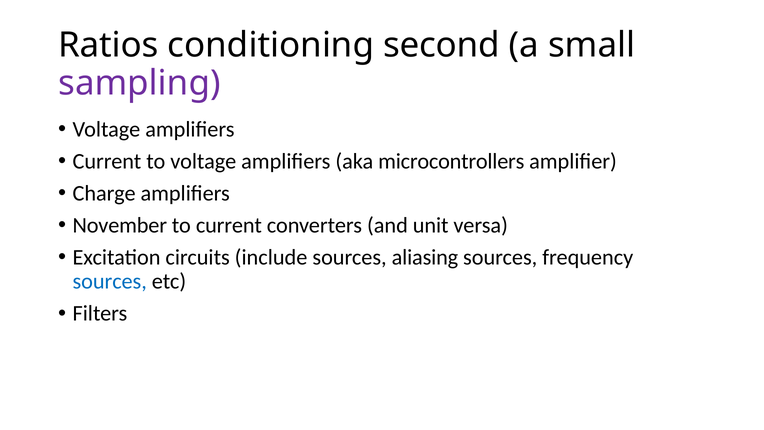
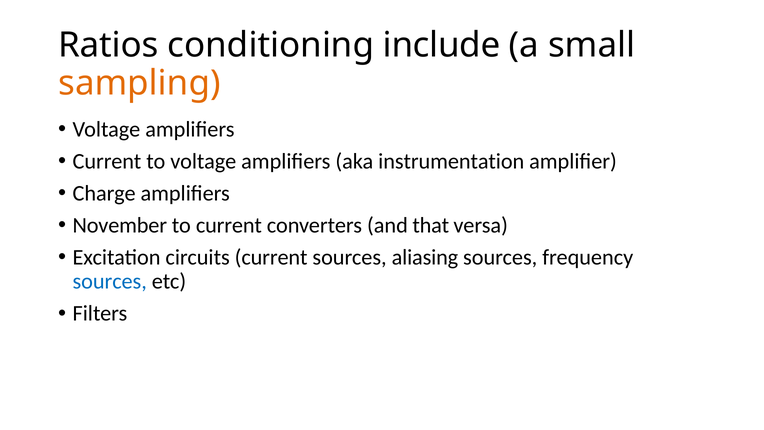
second: second -> include
sampling colour: purple -> orange
microcontrollers: microcontrollers -> instrumentation
unit: unit -> that
circuits include: include -> current
